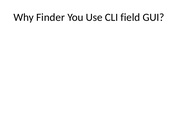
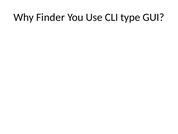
field: field -> type
